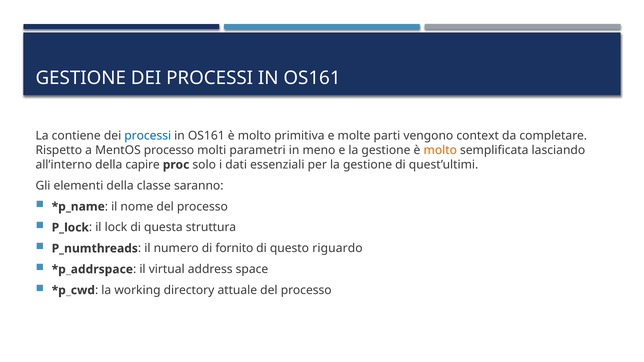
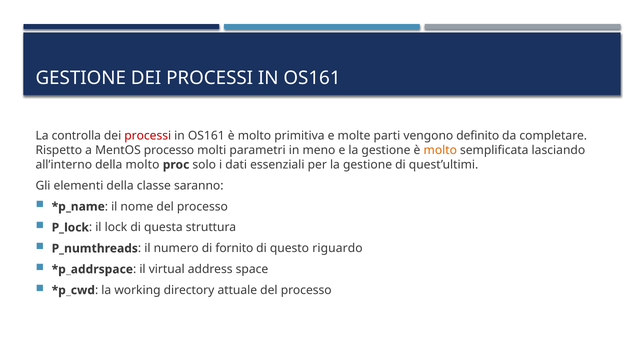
contiene: contiene -> controlla
processi at (148, 136) colour: blue -> red
context: context -> definito
della capire: capire -> molto
